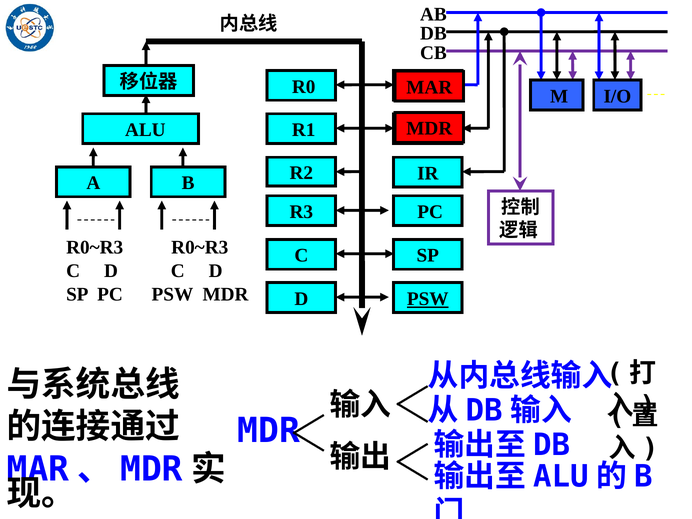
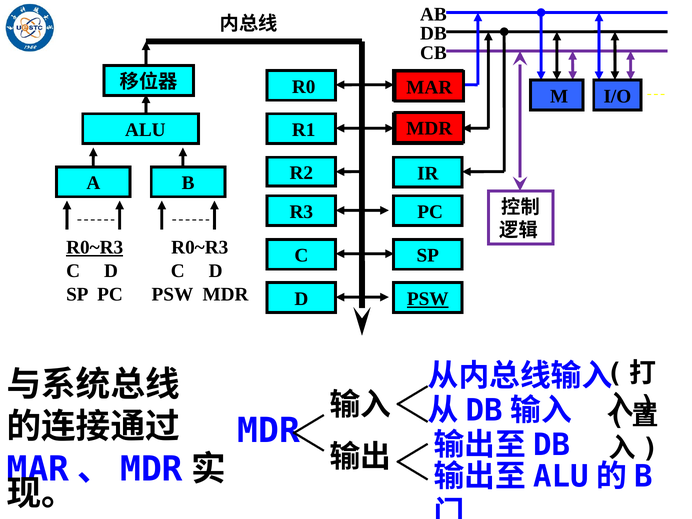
R0~R3 at (95, 247) underline: none -> present
